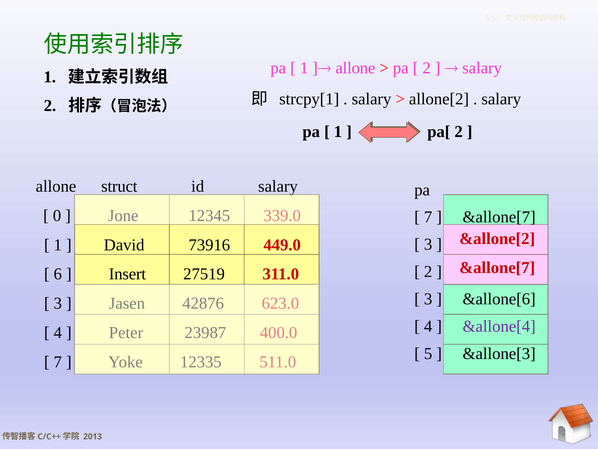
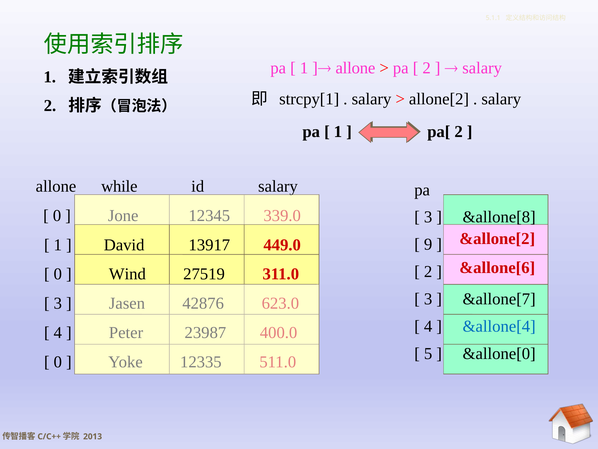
struct: struct -> while
7 at (428, 217): 7 -> 3
&allone[7 at (499, 217): &allone[7 -> &allone[8
3 at (428, 244): 3 -> 9
73916: 73916 -> 13917
&allone[7 at (497, 267): &allone[7 -> &allone[6
6 at (58, 274): 6 -> 0
Insert: Insert -> Wind
&allone[6: &allone[6 -> &allone[7
&allone[4 colour: purple -> blue
&allone[3: &allone[3 -> &allone[0
7 at (58, 362): 7 -> 0
